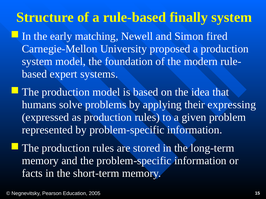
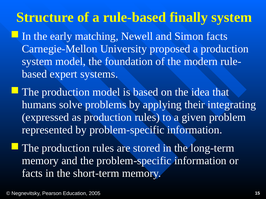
Simon fired: fired -> facts
expressing: expressing -> integrating
